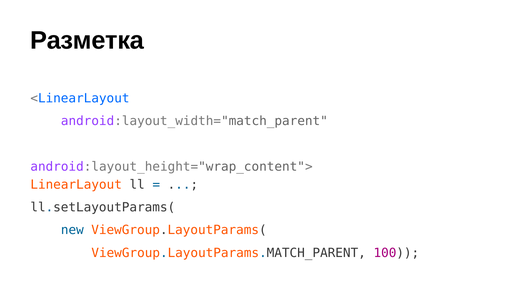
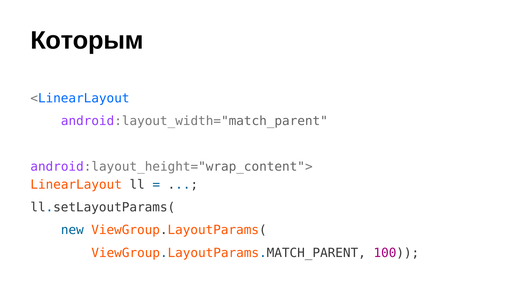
Разметка: Разметка -> Которым
